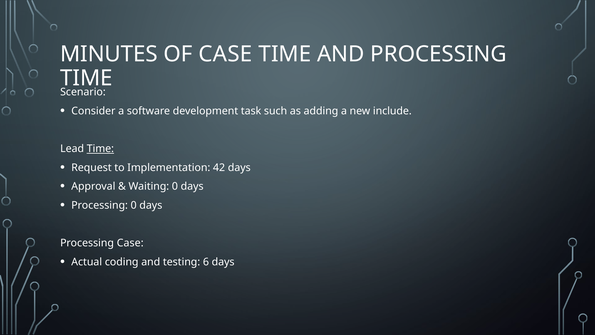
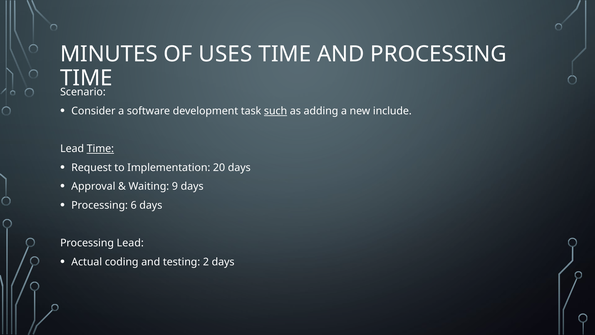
OF CASE: CASE -> USES
such underline: none -> present
42: 42 -> 20
Waiting 0: 0 -> 9
Processing 0: 0 -> 6
Processing Case: Case -> Lead
6: 6 -> 2
